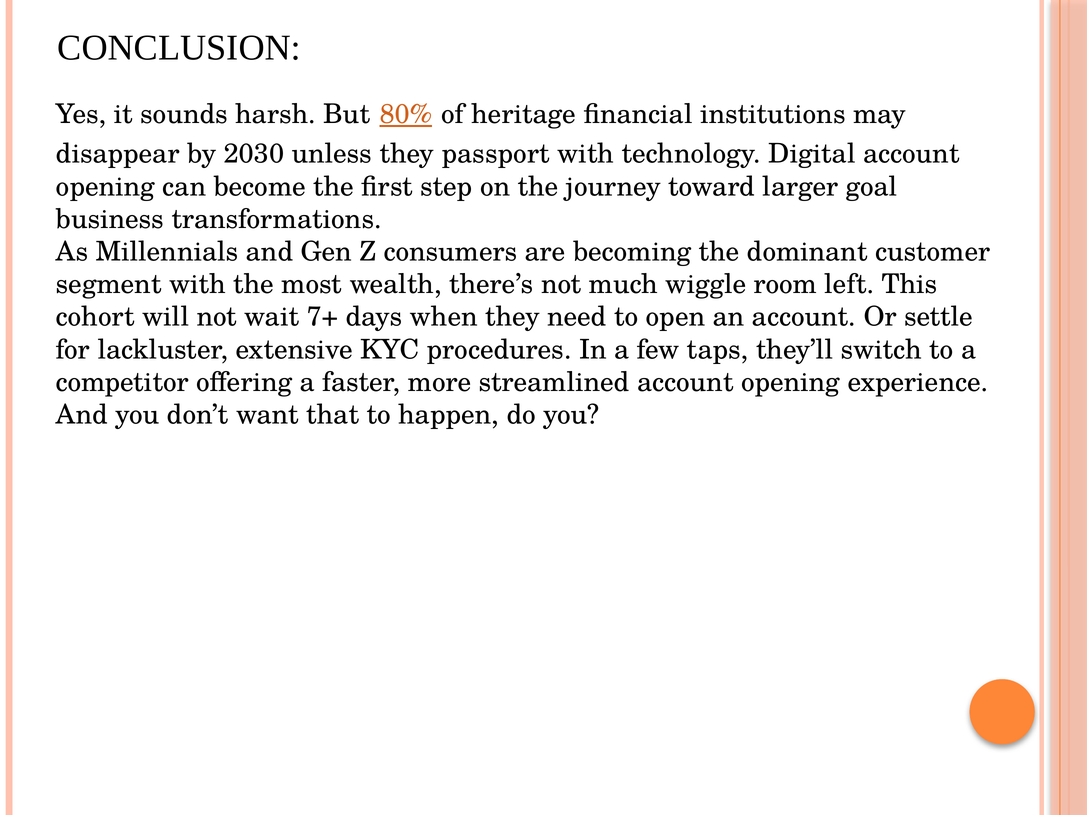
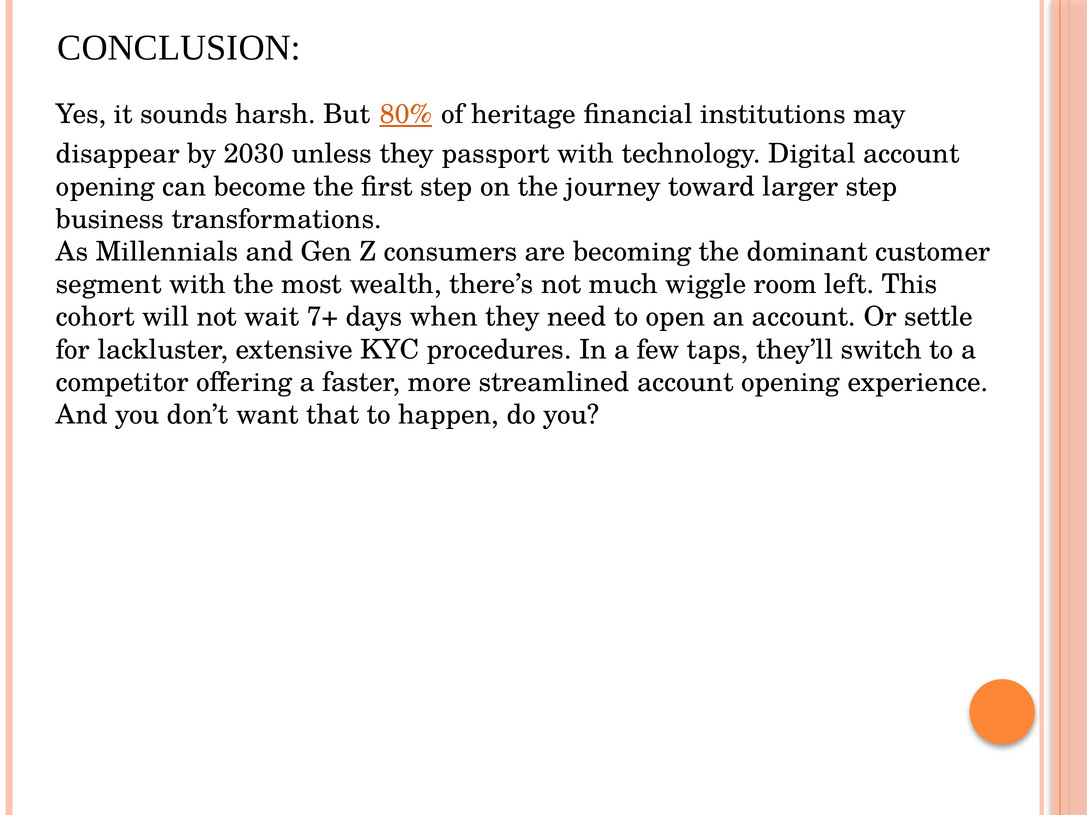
larger goal: goal -> step
